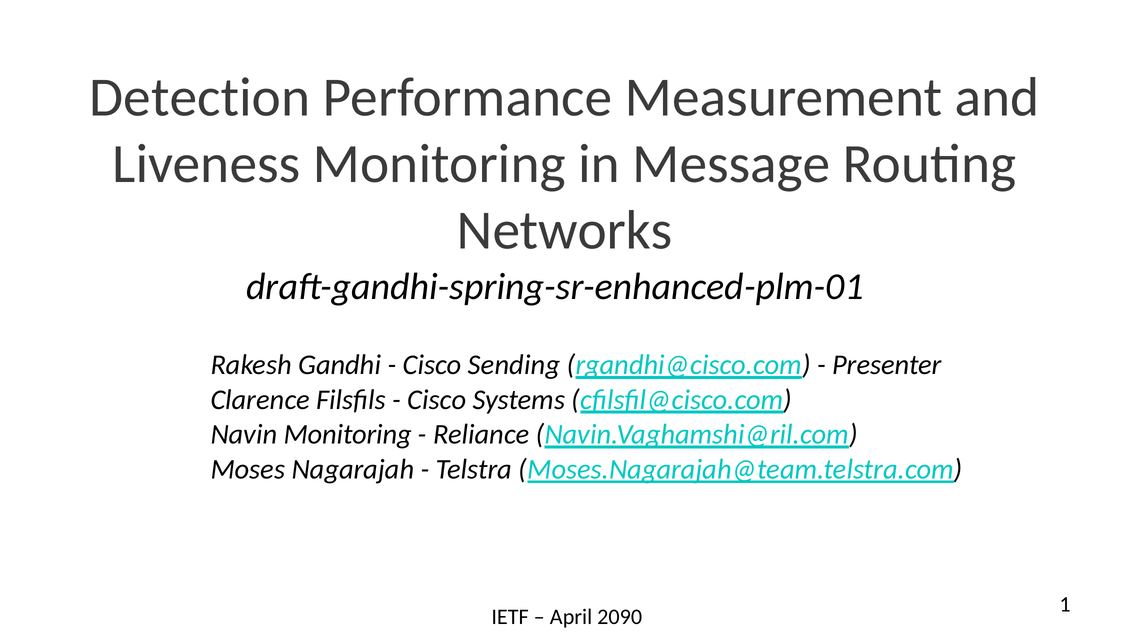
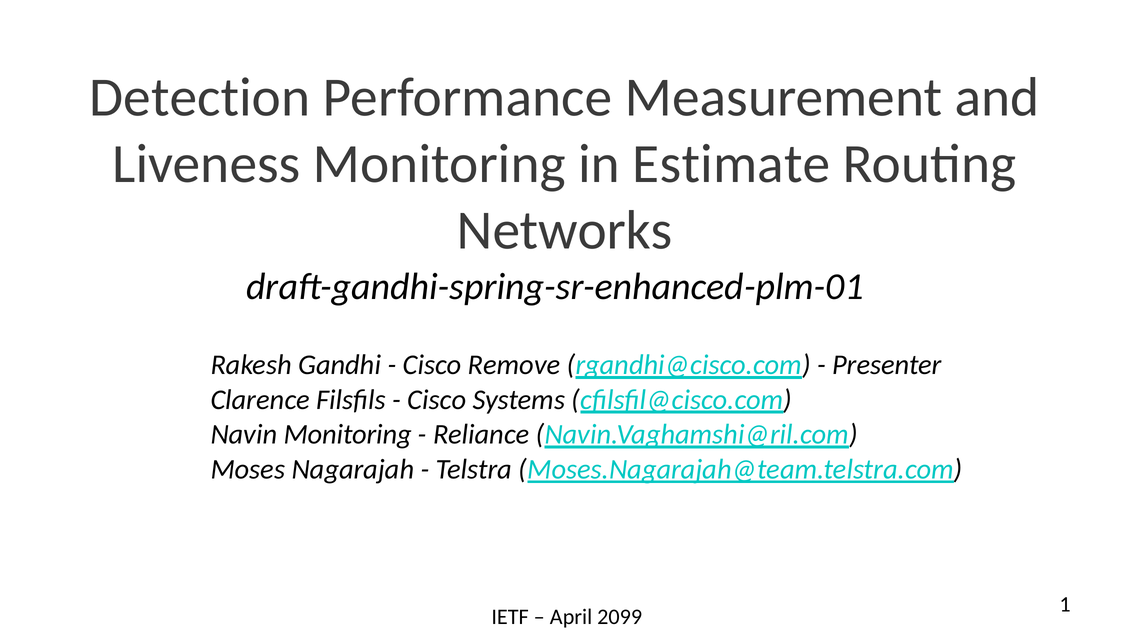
Message: Message -> Estimate
Sending: Sending -> Remove
2090: 2090 -> 2099
